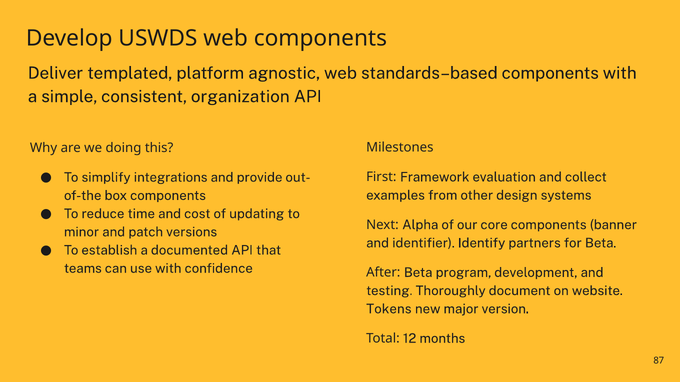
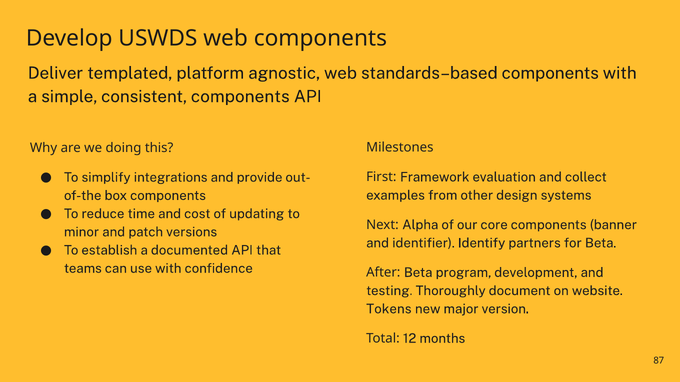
consistent organization: organization -> components
